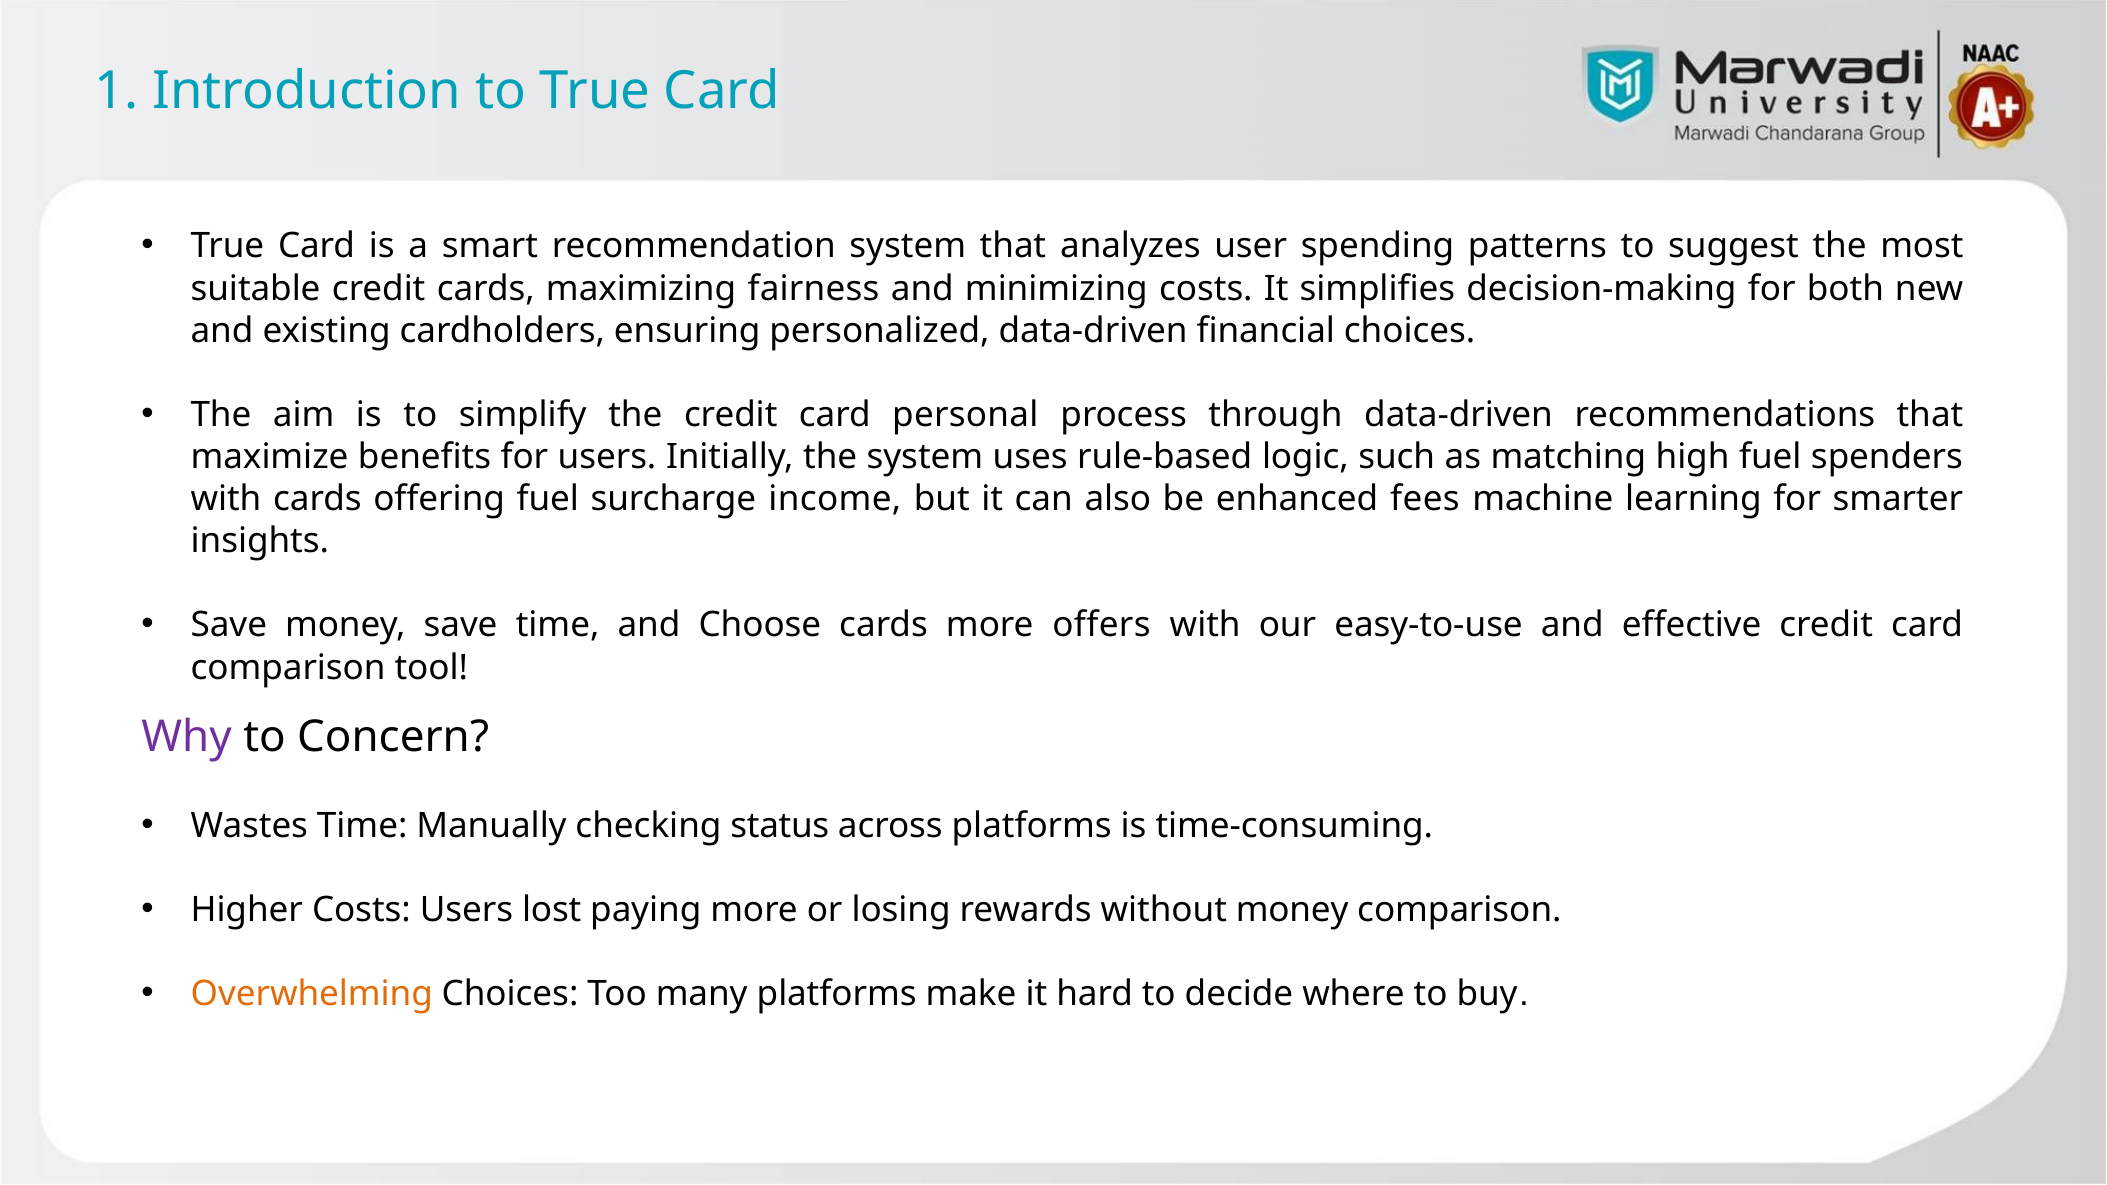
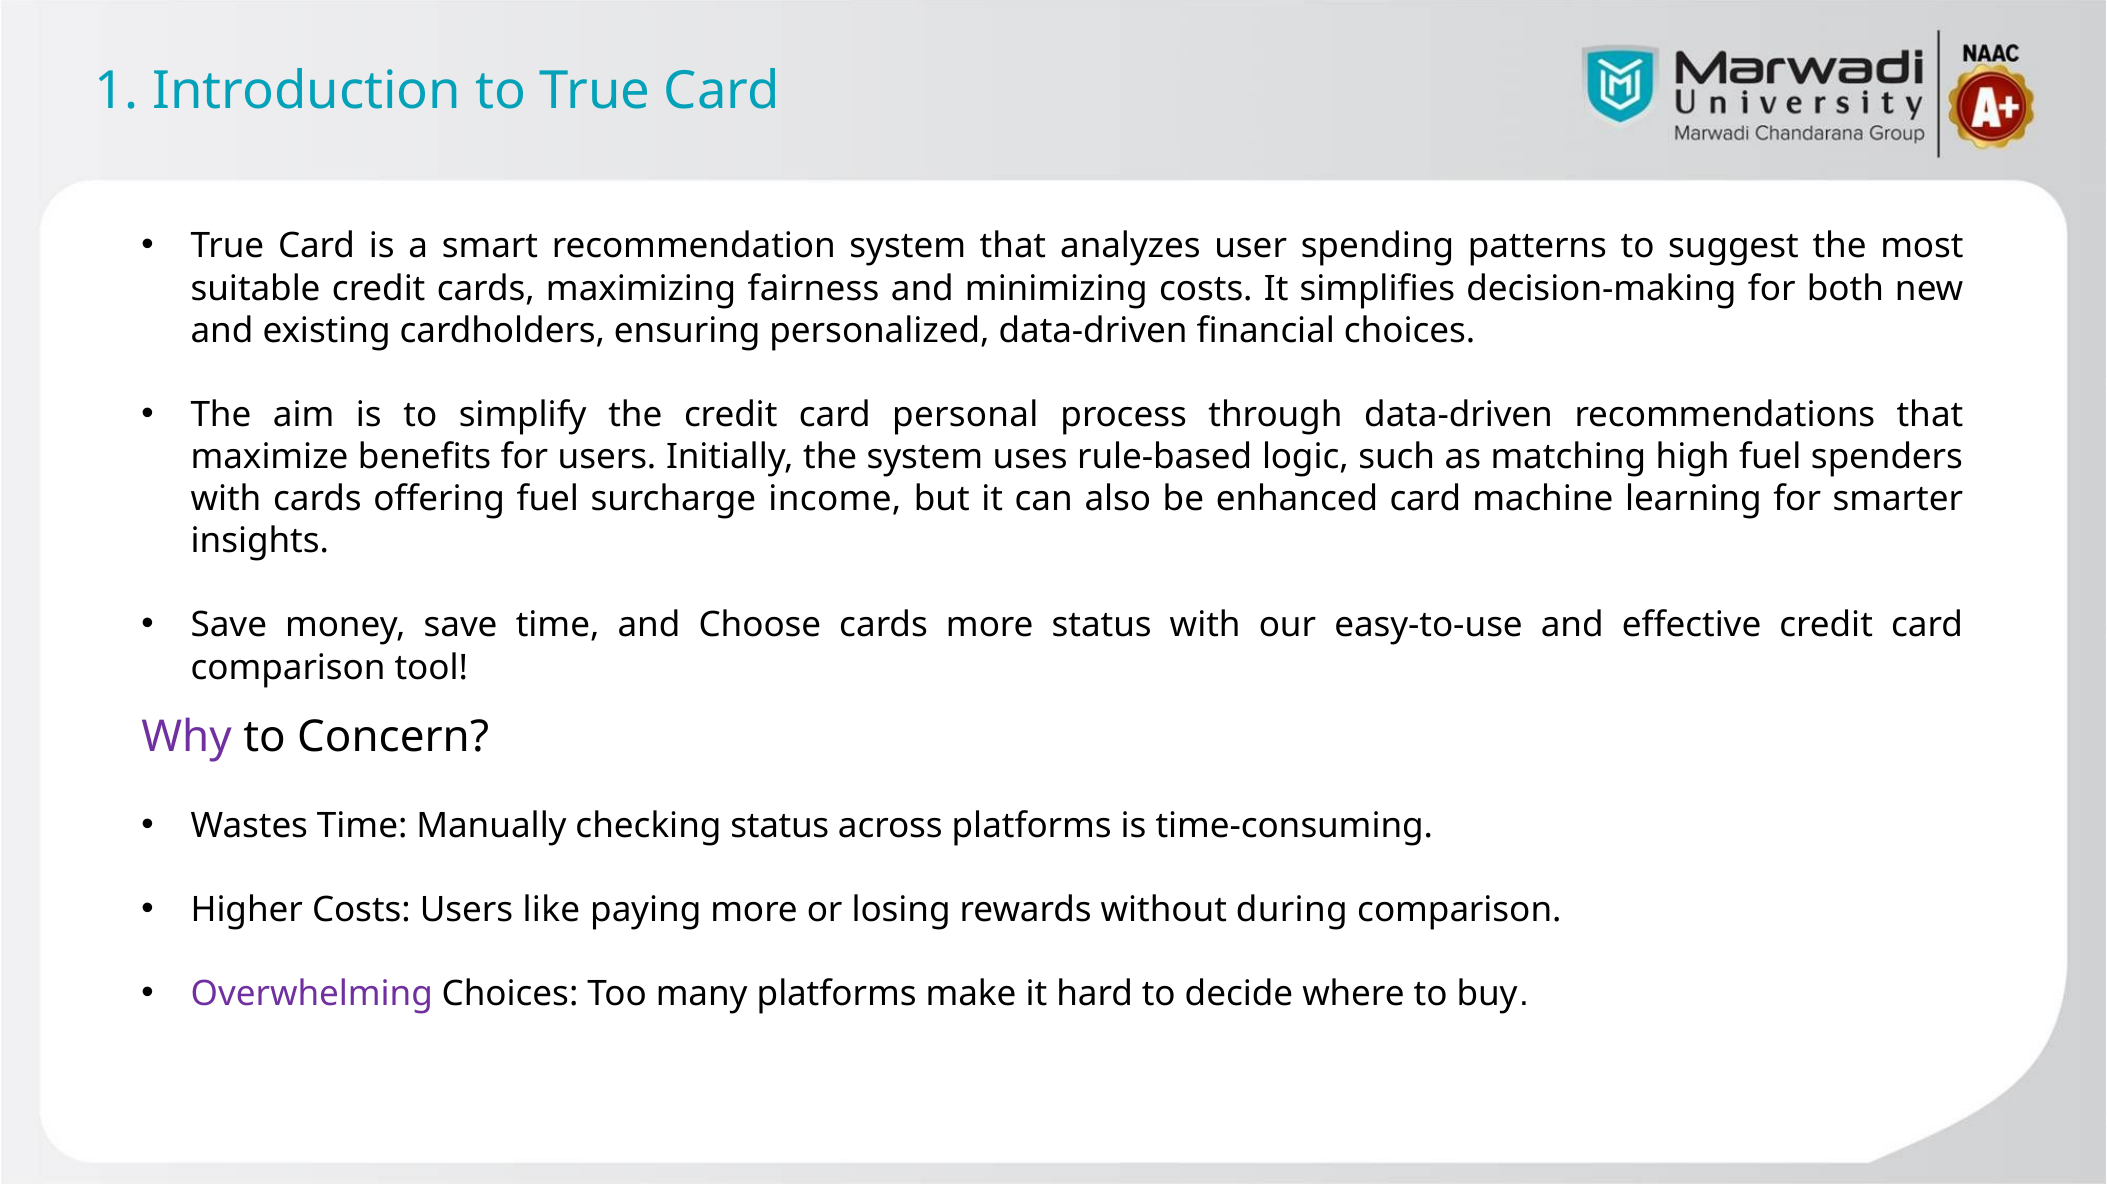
enhanced fees: fees -> card
more offers: offers -> status
lost: lost -> like
without money: money -> during
Overwhelming colour: orange -> purple
